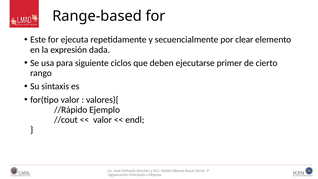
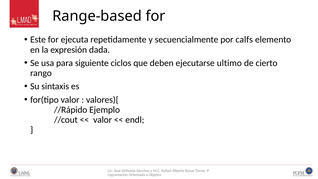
clear: clear -> calfs
primer: primer -> ultimo
